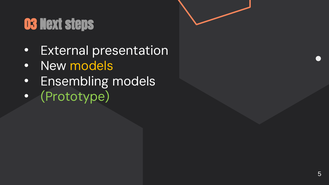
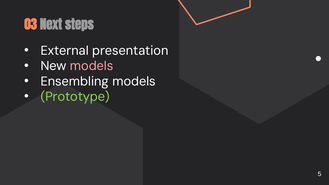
models at (92, 66) colour: yellow -> pink
